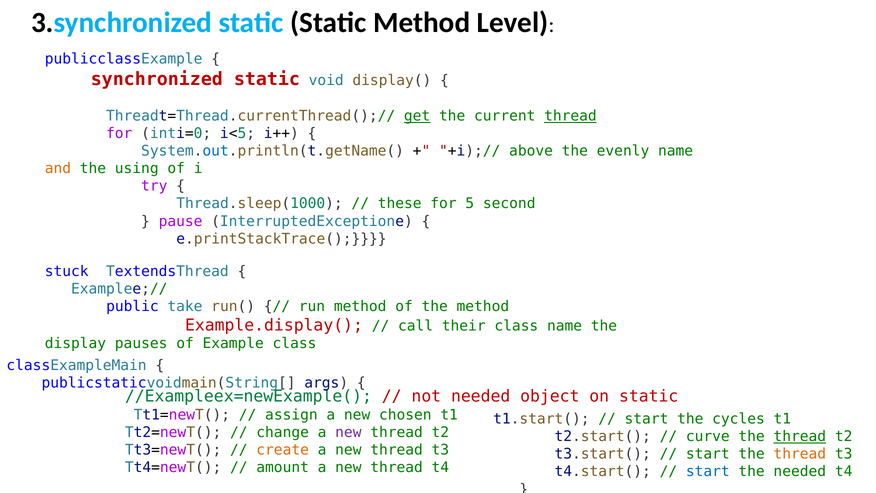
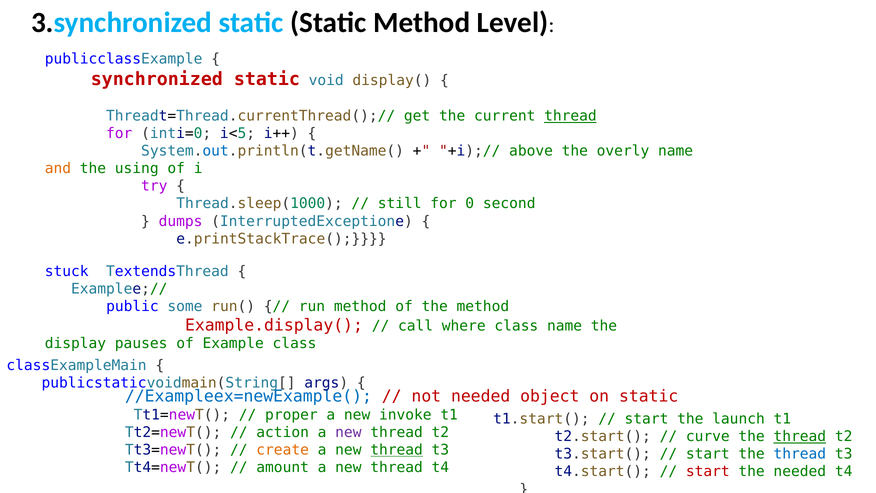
get underline: present -> none
evenly: evenly -> overly
these: these -> still
5: 5 -> 0
pause: pause -> dumps
take: take -> some
their: their -> where
//Exampleex=newExample( colour: green -> blue
assign: assign -> proper
chosen: chosen -> invoke
cycles: cycles -> launch
change: change -> action
thread at (397, 450) underline: none -> present
thread at (800, 454) colour: orange -> blue
start at (708, 471) colour: blue -> red
